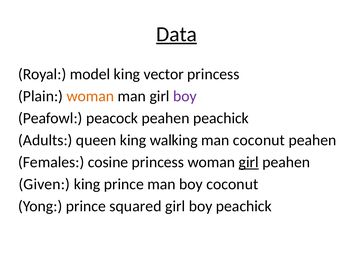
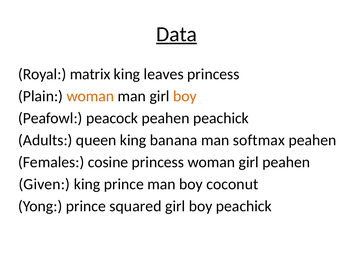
model: model -> matrix
vector: vector -> leaves
boy at (185, 96) colour: purple -> orange
walking: walking -> banana
man coconut: coconut -> softmax
girl at (249, 162) underline: present -> none
